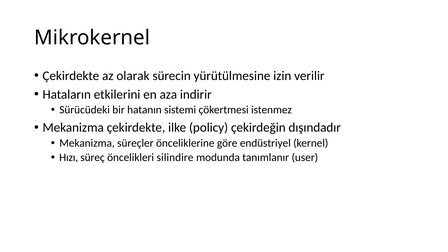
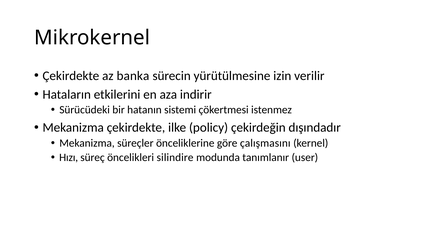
olarak: olarak -> banka
endüstriyel: endüstriyel -> çalışmasını
